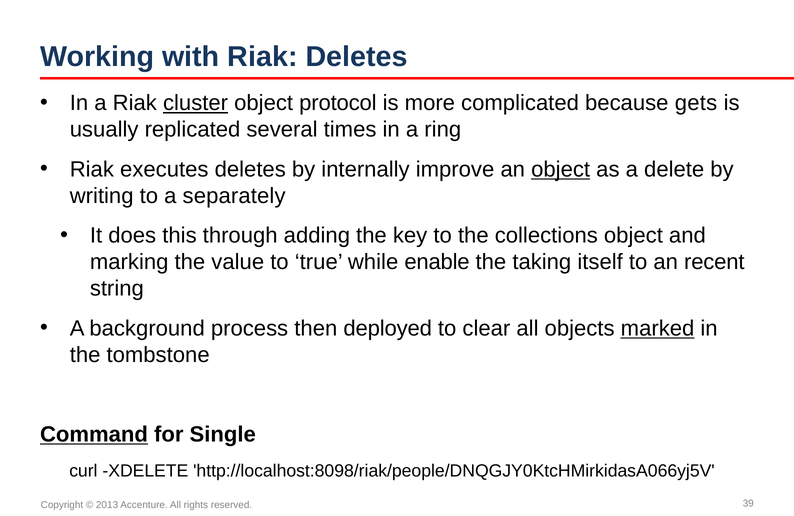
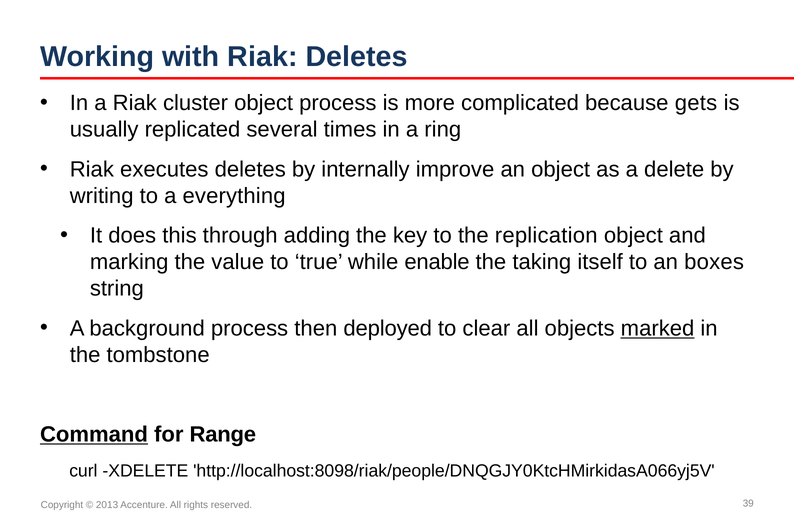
cluster underline: present -> none
object protocol: protocol -> process
object at (561, 169) underline: present -> none
separately: separately -> everything
collections: collections -> replication
recent: recent -> boxes
Single: Single -> Range
